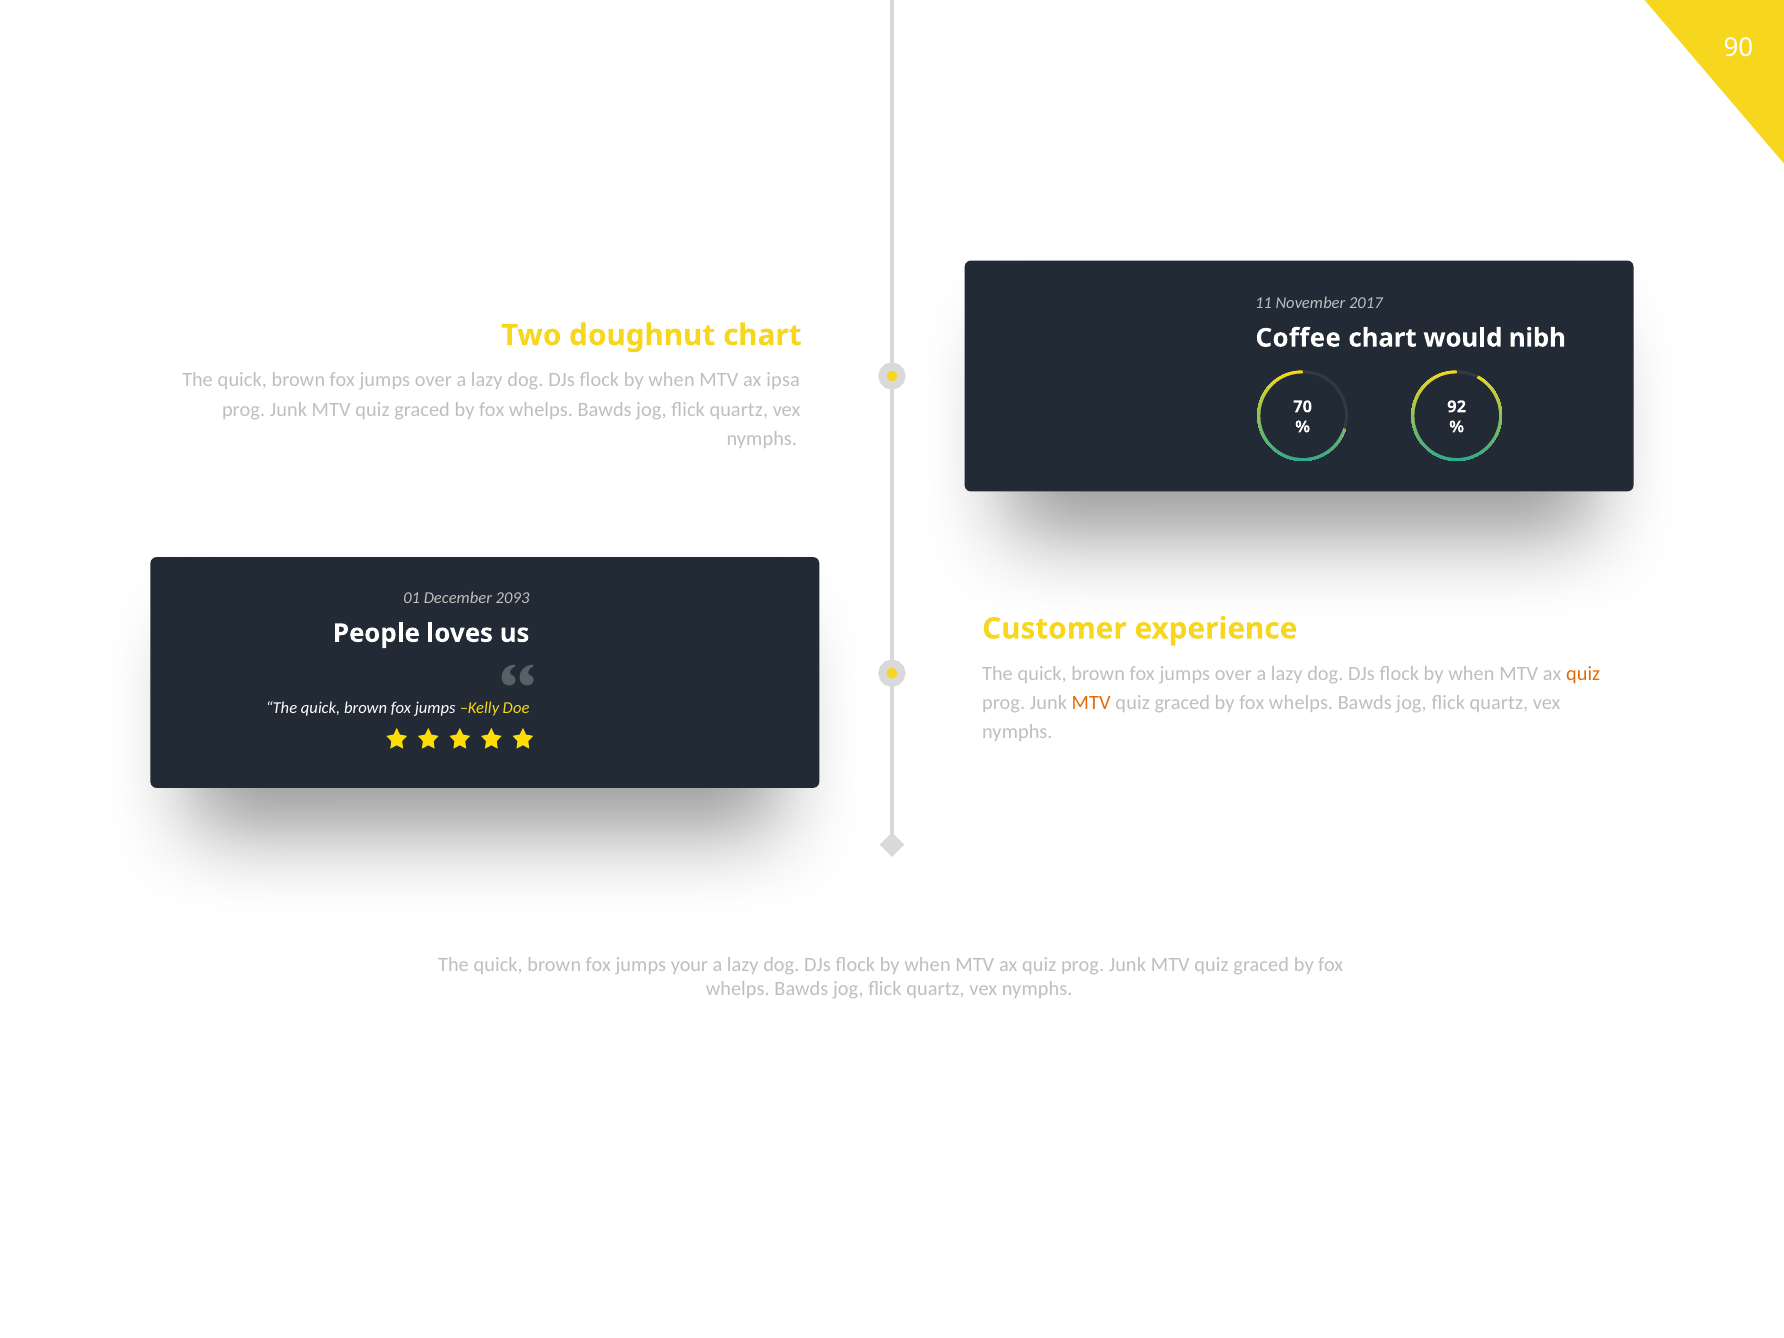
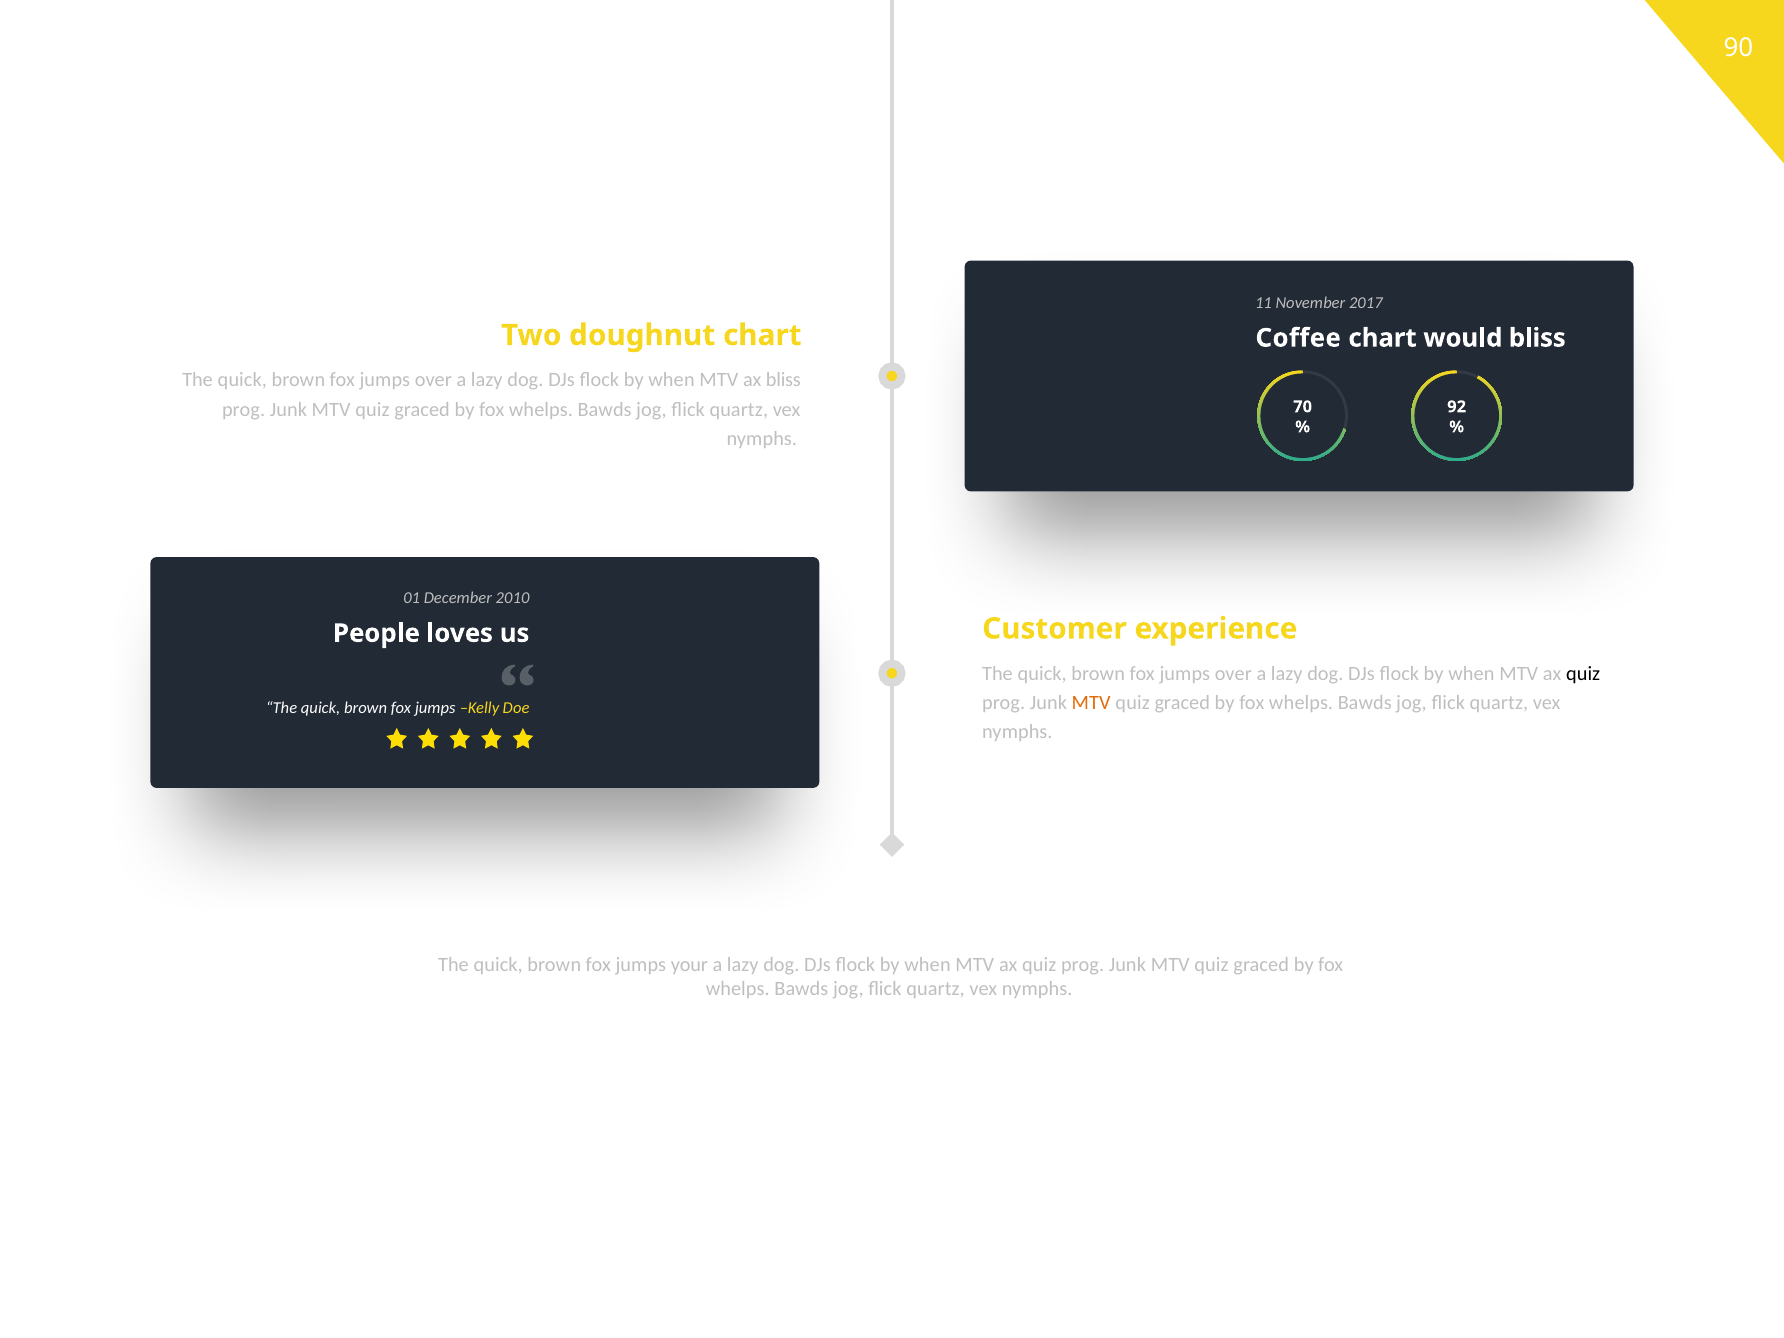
would nibh: nibh -> bliss
ax ipsa: ipsa -> bliss
2093: 2093 -> 2010
quiz at (1583, 673) colour: orange -> black
